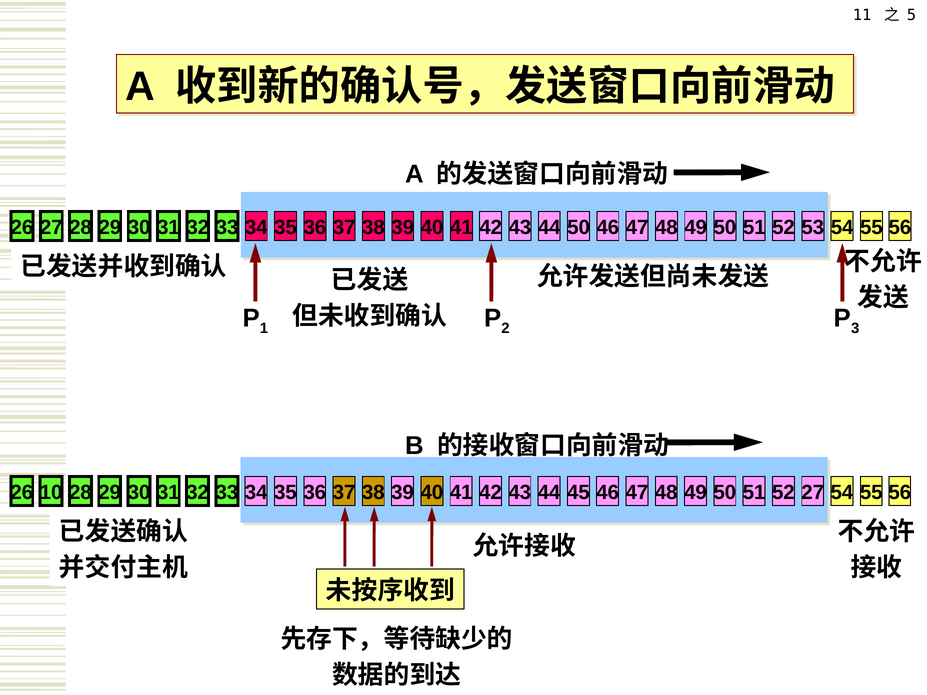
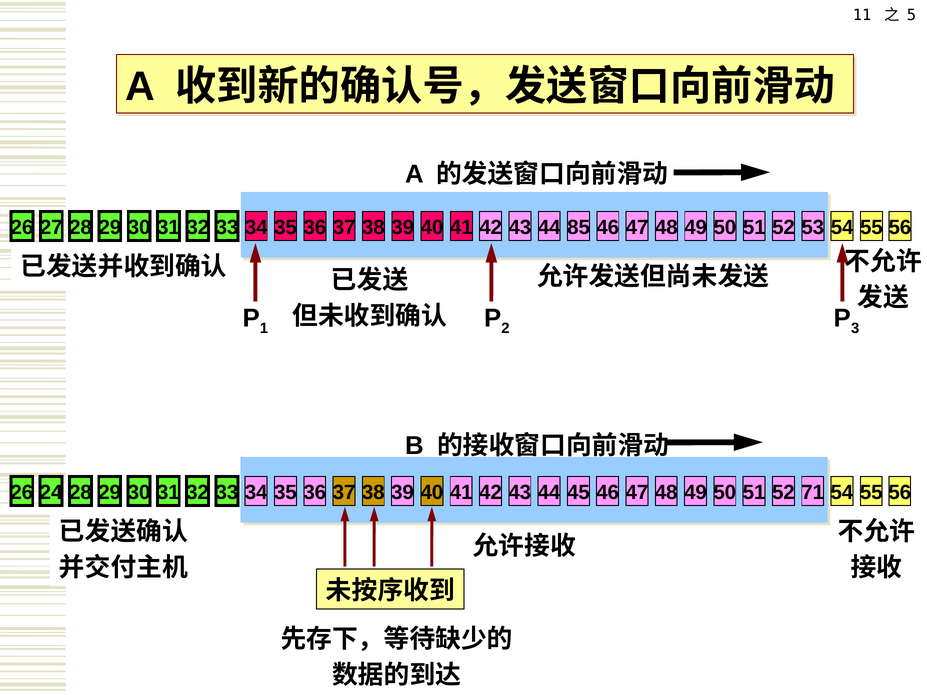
44 50: 50 -> 85
10: 10 -> 24
52 27: 27 -> 71
